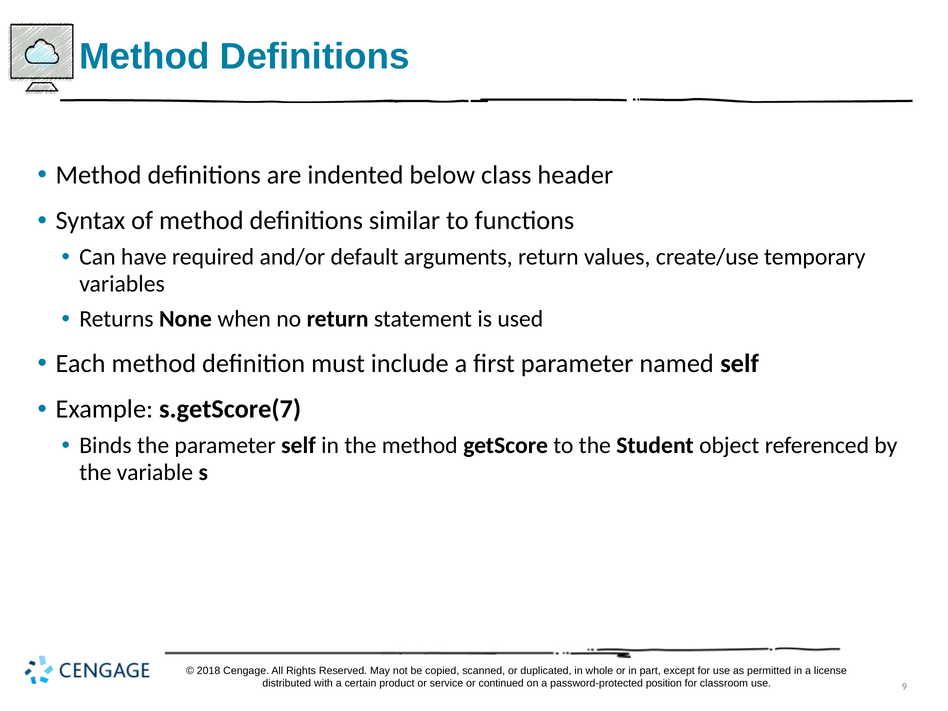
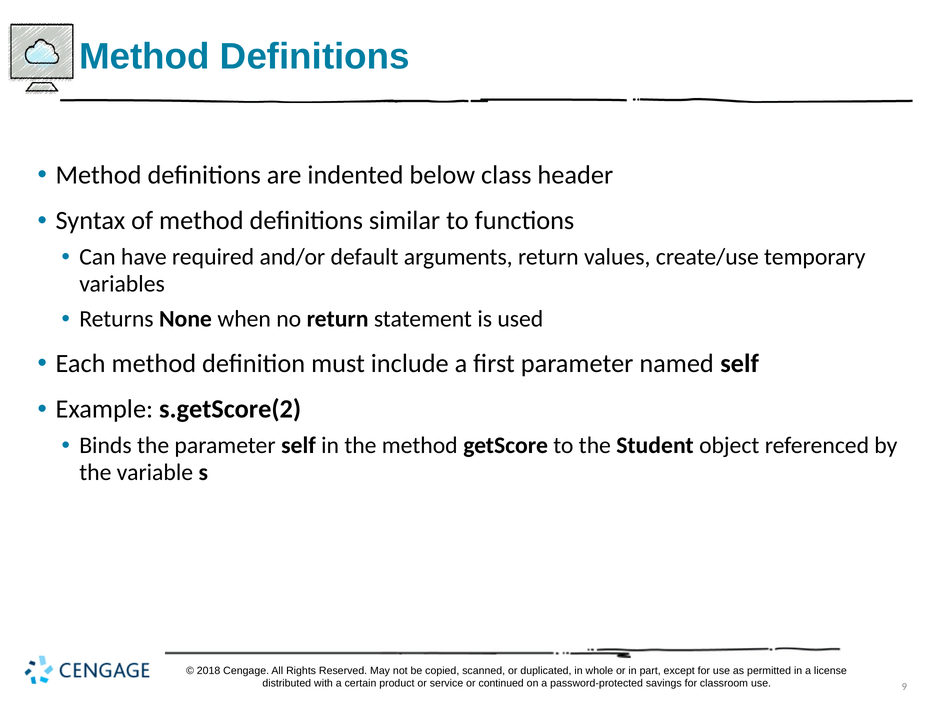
s.getScore(7: s.getScore(7 -> s.getScore(2
position: position -> savings
